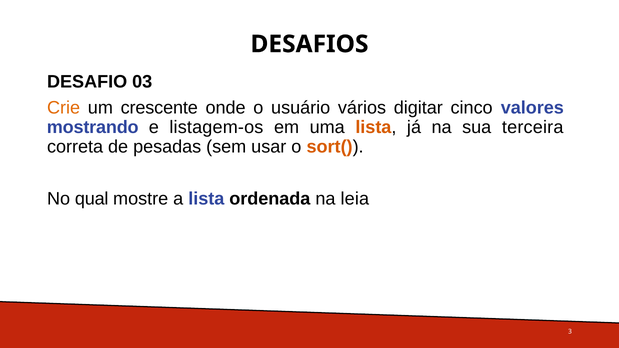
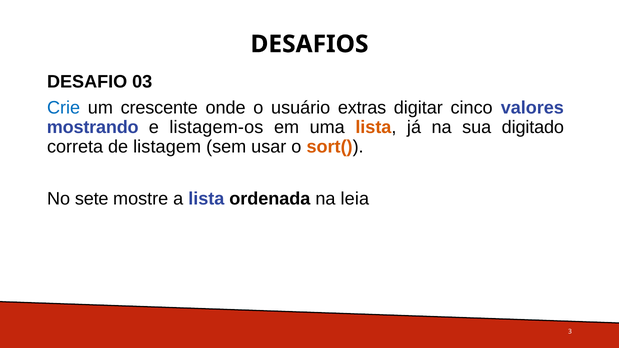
Crie colour: orange -> blue
vários: vários -> extras
terceira: terceira -> digitado
pesadas: pesadas -> listagem
qual: qual -> sete
